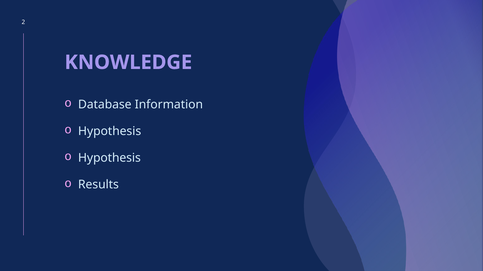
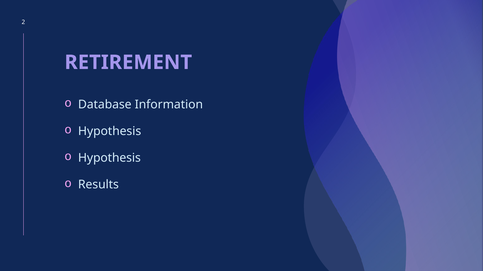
KNOWLEDGE: KNOWLEDGE -> RETIREMENT
